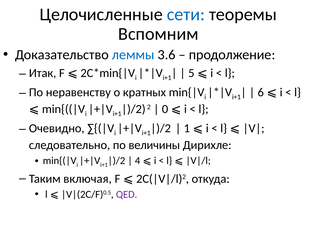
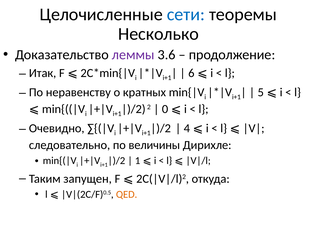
Вспомним: Вспомним -> Несколько
леммы colour: blue -> purple
5: 5 -> 6
6: 6 -> 5
1: 1 -> 4
4: 4 -> 1
включая: включая -> запущен
QED colour: purple -> orange
